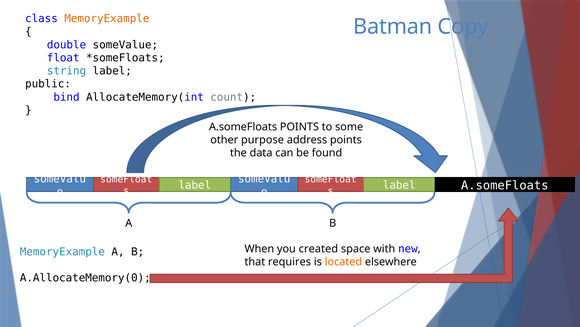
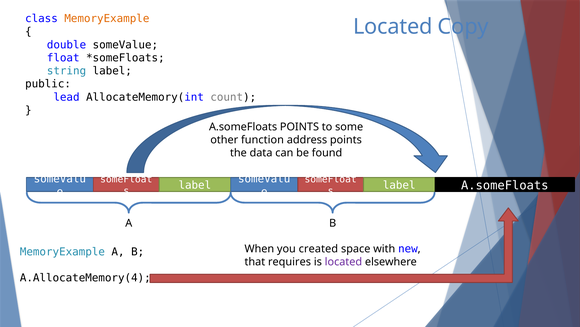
Batman at (393, 27): Batman -> Located
bind: bind -> lead
purpose: purpose -> function
located at (343, 261) colour: orange -> purple
A.AllocateMemory(0: A.AllocateMemory(0 -> A.AllocateMemory(4
